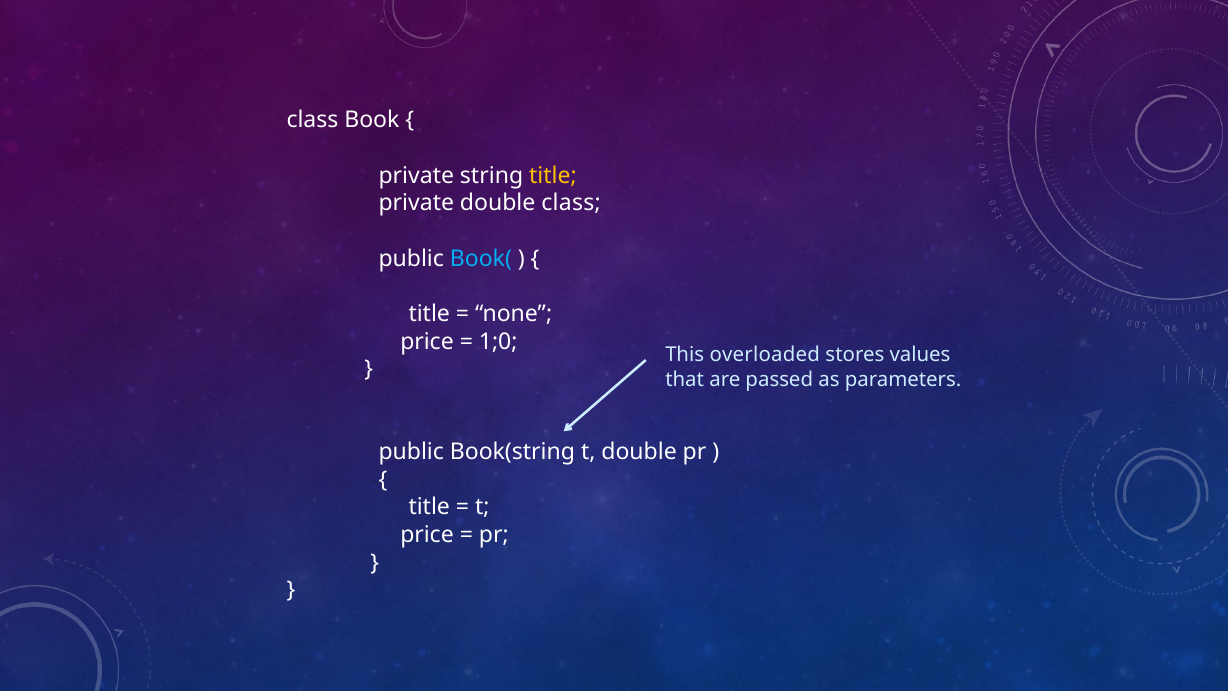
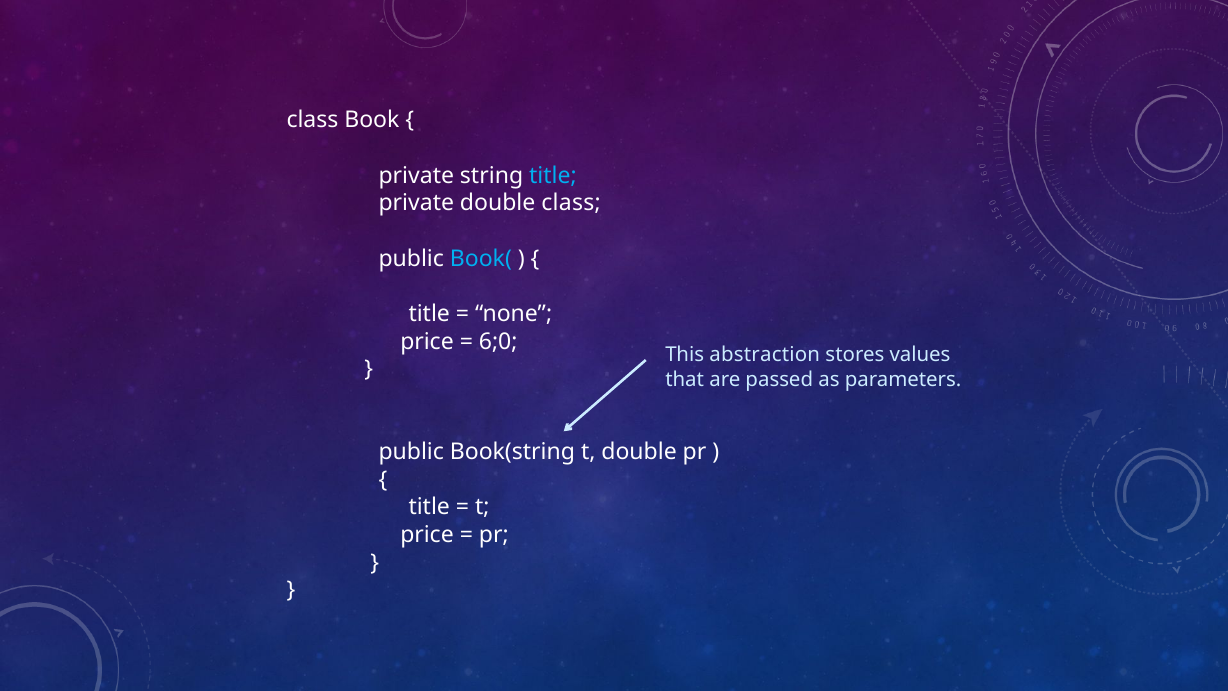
title at (553, 176) colour: yellow -> light blue
1;0: 1;0 -> 6;0
overloaded: overloaded -> abstraction
